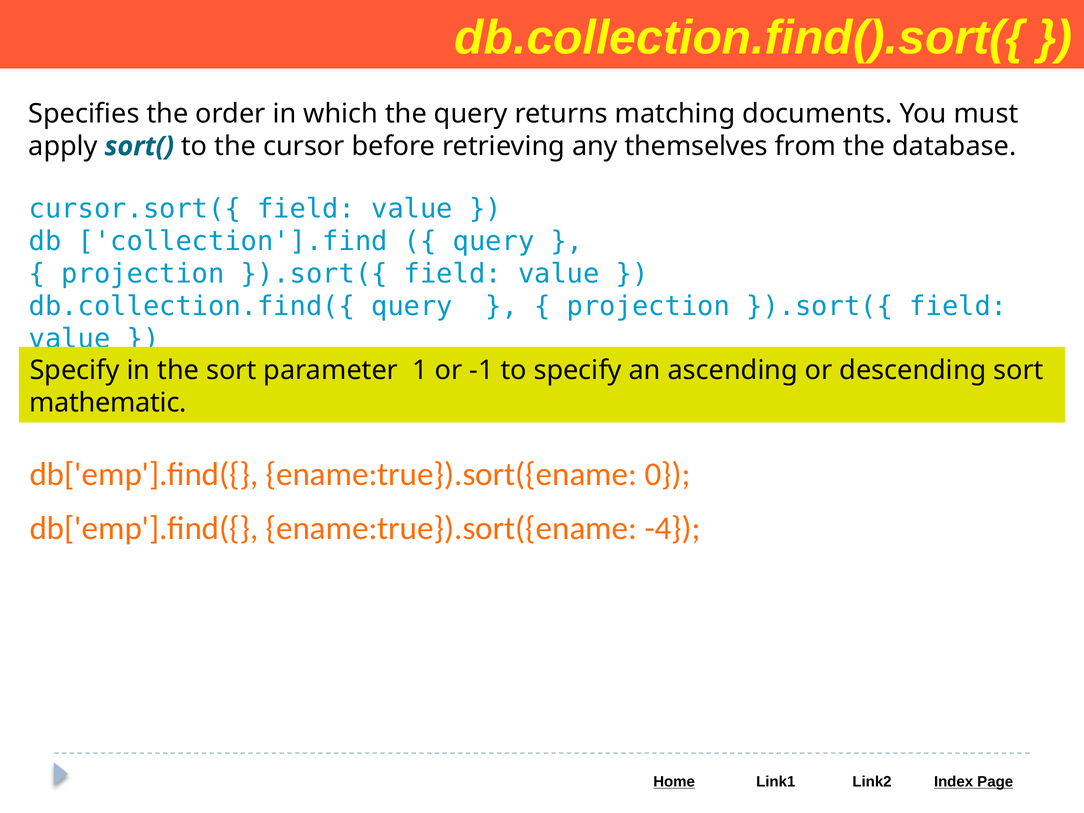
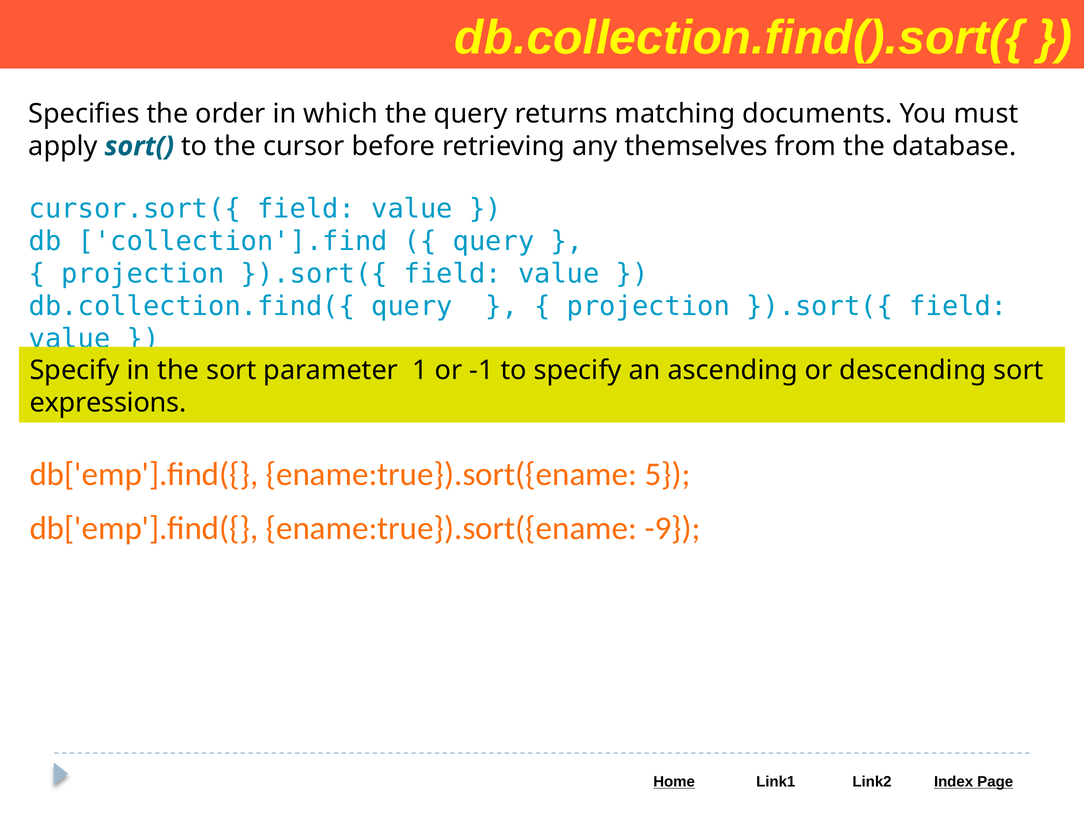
mathematic: mathematic -> expressions
0: 0 -> 5
-4: -4 -> -9
